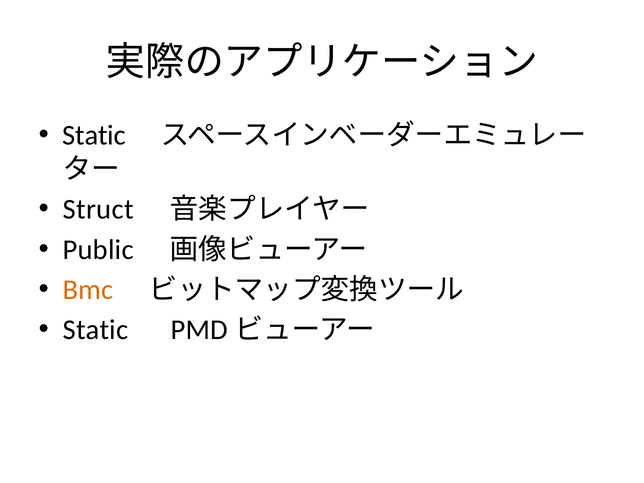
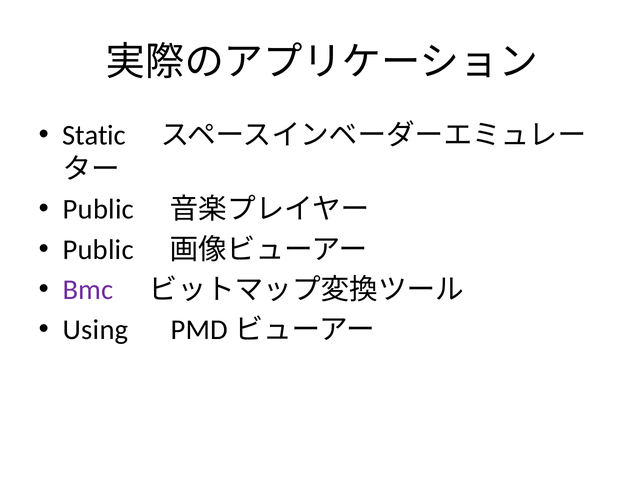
Struct at (98, 210): Struct -> Public
Bmc colour: orange -> purple
Static at (96, 330): Static -> Using
